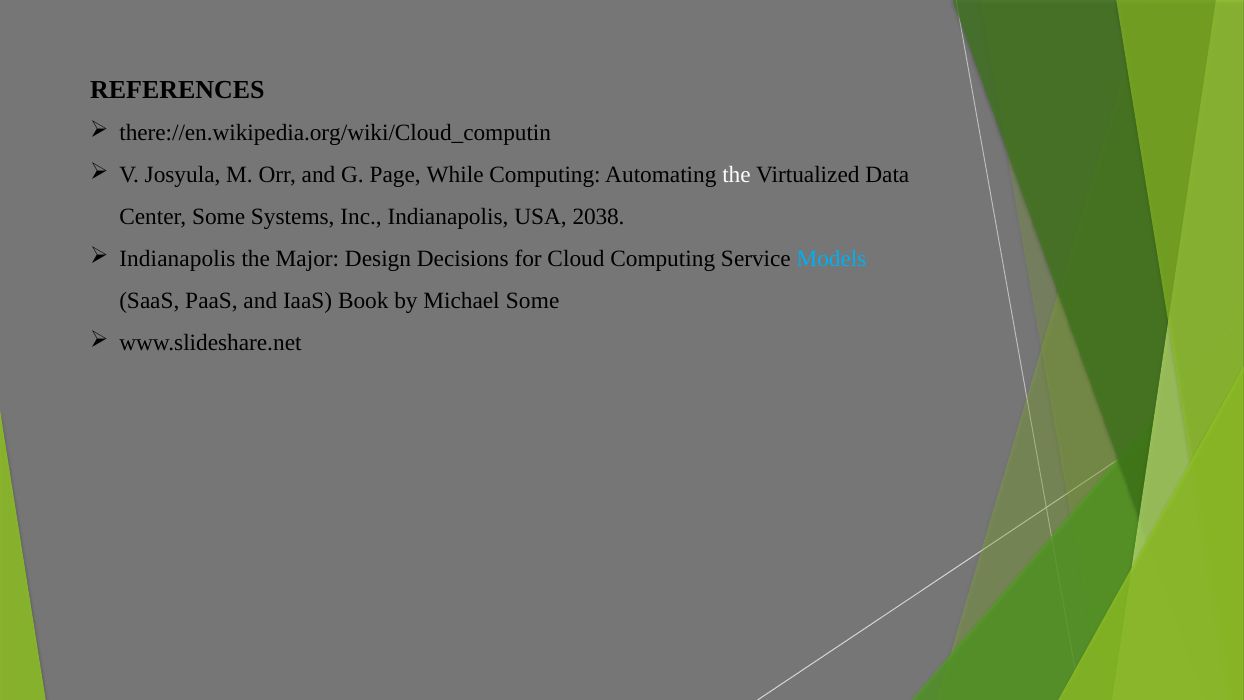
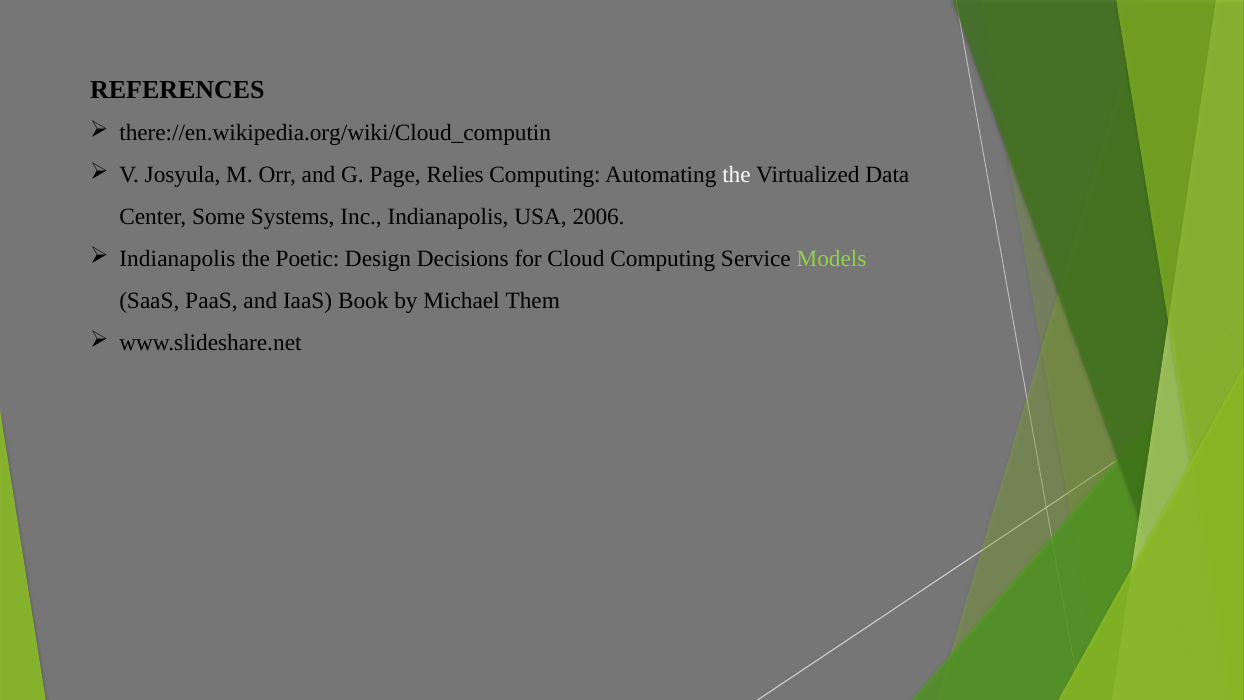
While: While -> Relies
2038: 2038 -> 2006
Major: Major -> Poetic
Models colour: light blue -> light green
Michael Some: Some -> Them
